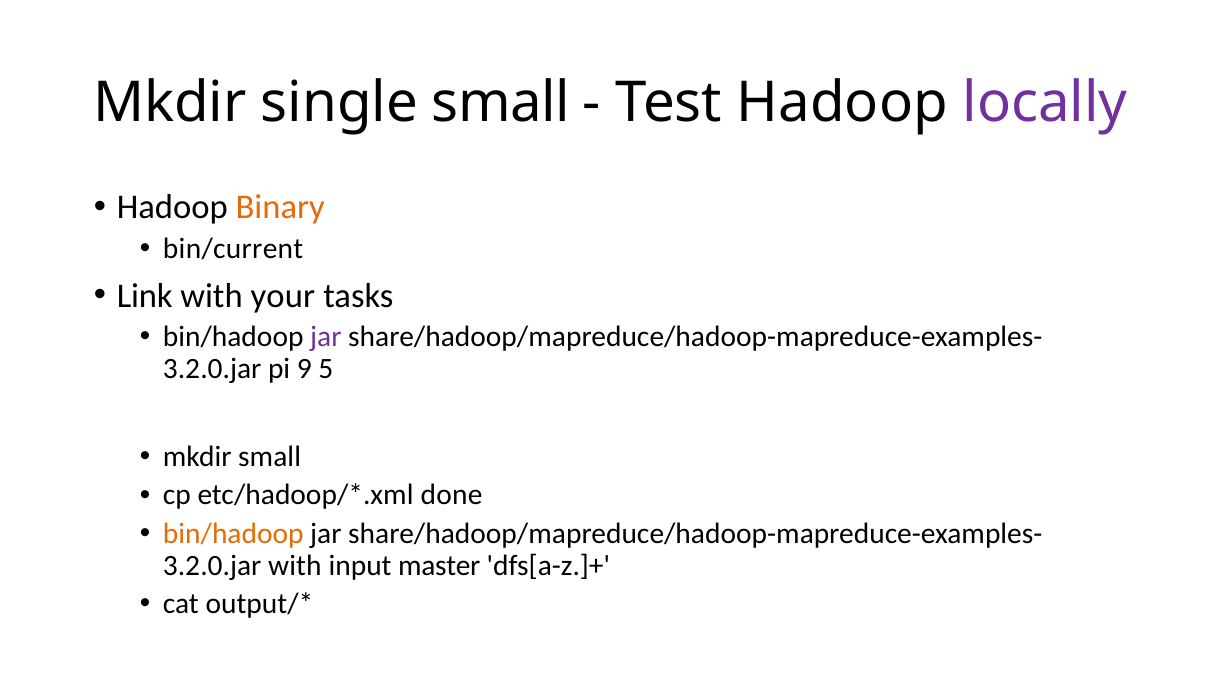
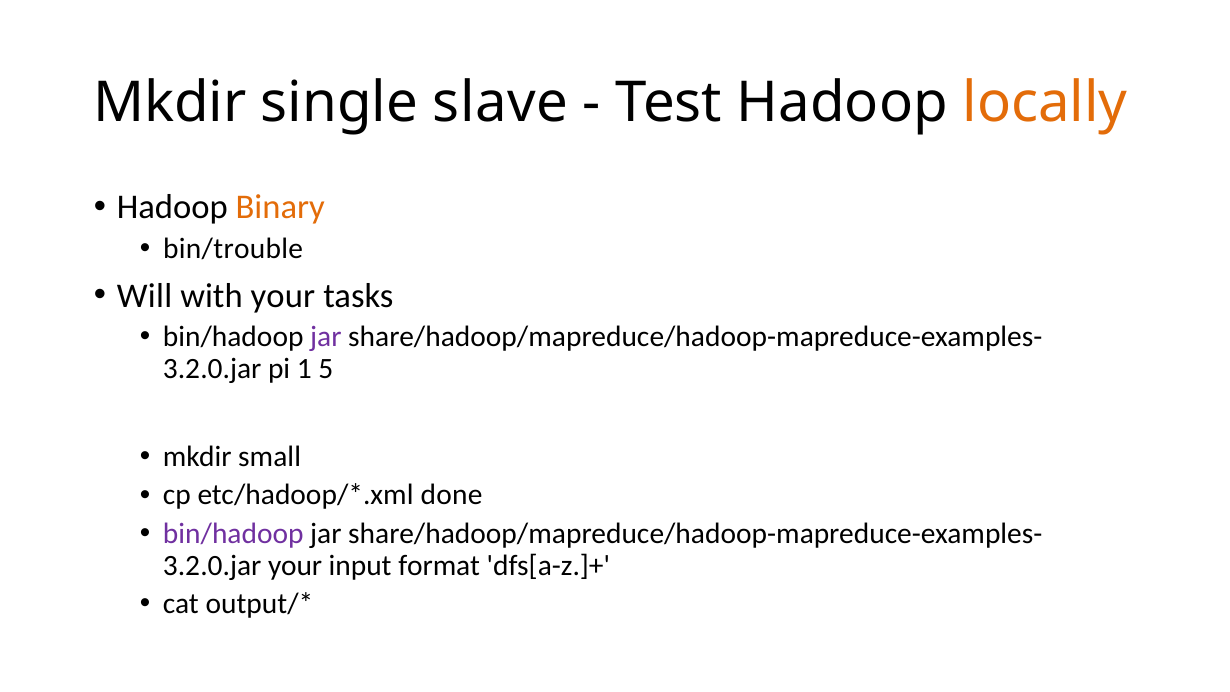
single small: small -> slave
locally colour: purple -> orange
bin/current: bin/current -> bin/trouble
Link: Link -> Will
9: 9 -> 1
bin/hadoop at (233, 533) colour: orange -> purple
with at (295, 565): with -> your
master: master -> format
